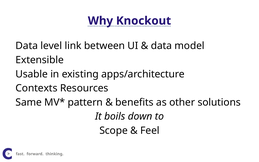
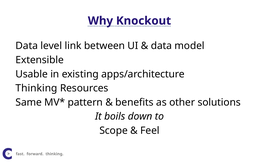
Contexts at (37, 88): Contexts -> Thinking
